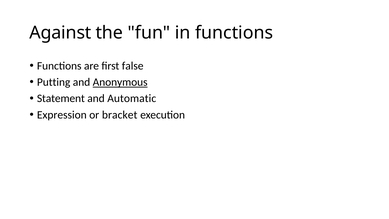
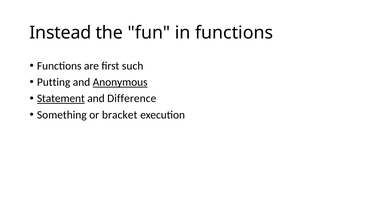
Against: Against -> Instead
false: false -> such
Statement underline: none -> present
Automatic: Automatic -> Difference
Expression: Expression -> Something
